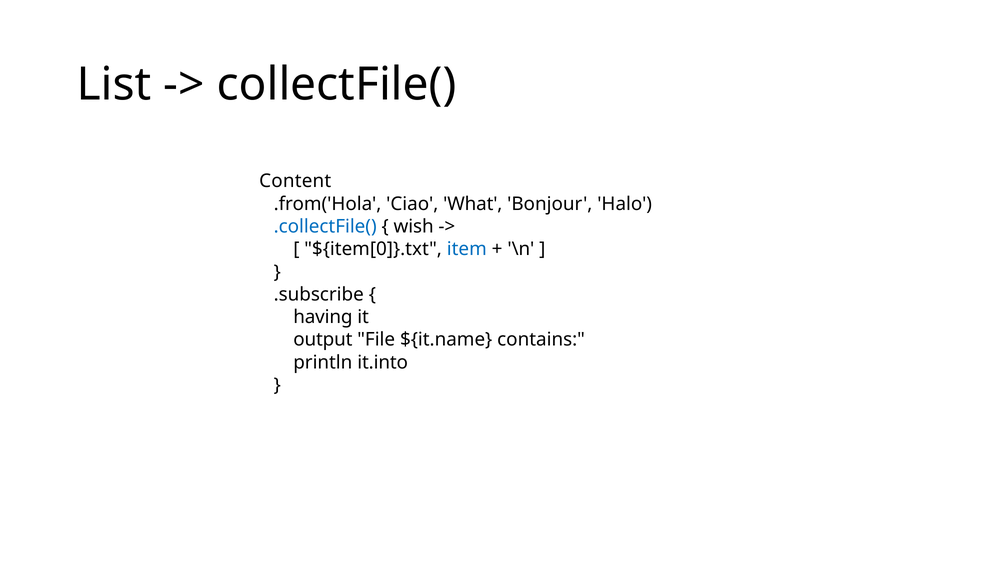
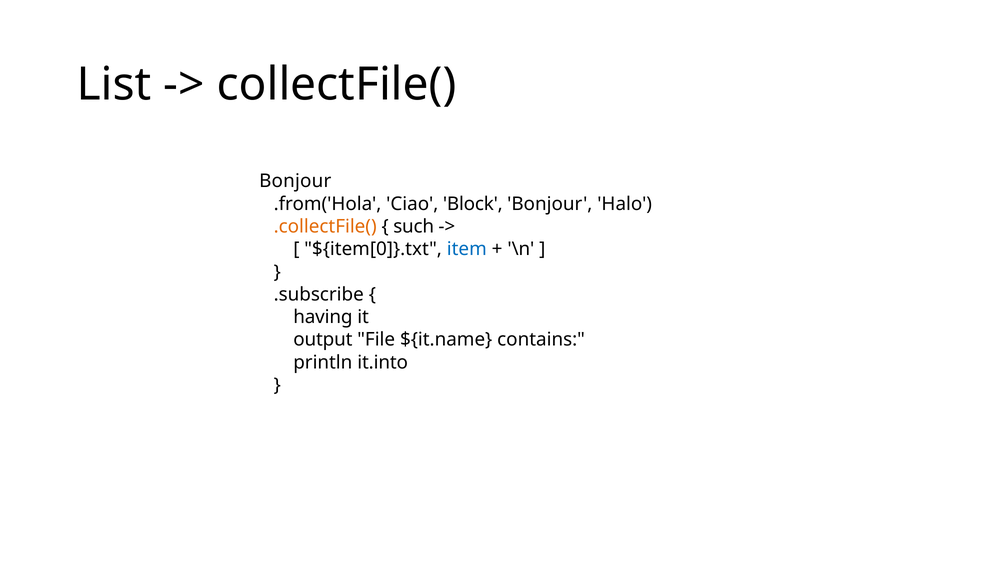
Content at (295, 181): Content -> Bonjour
What: What -> Block
.collectFile( colour: blue -> orange
wish: wish -> such
